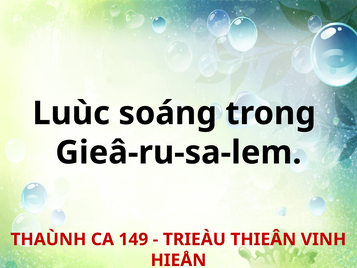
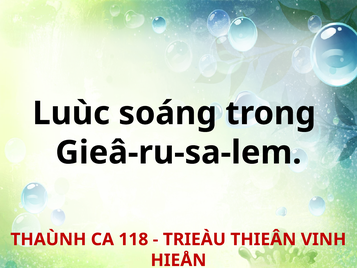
149: 149 -> 118
